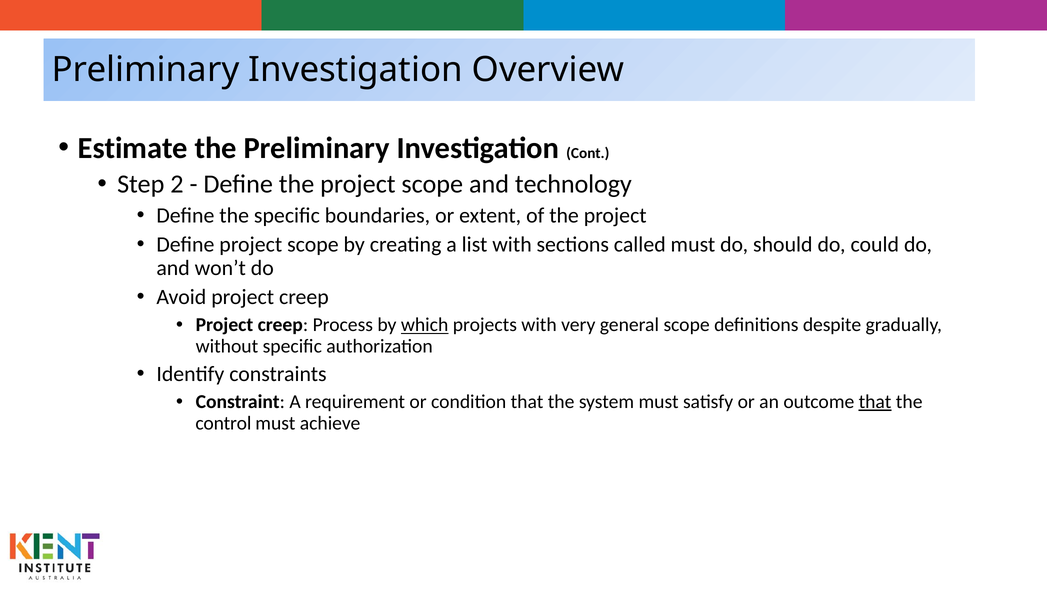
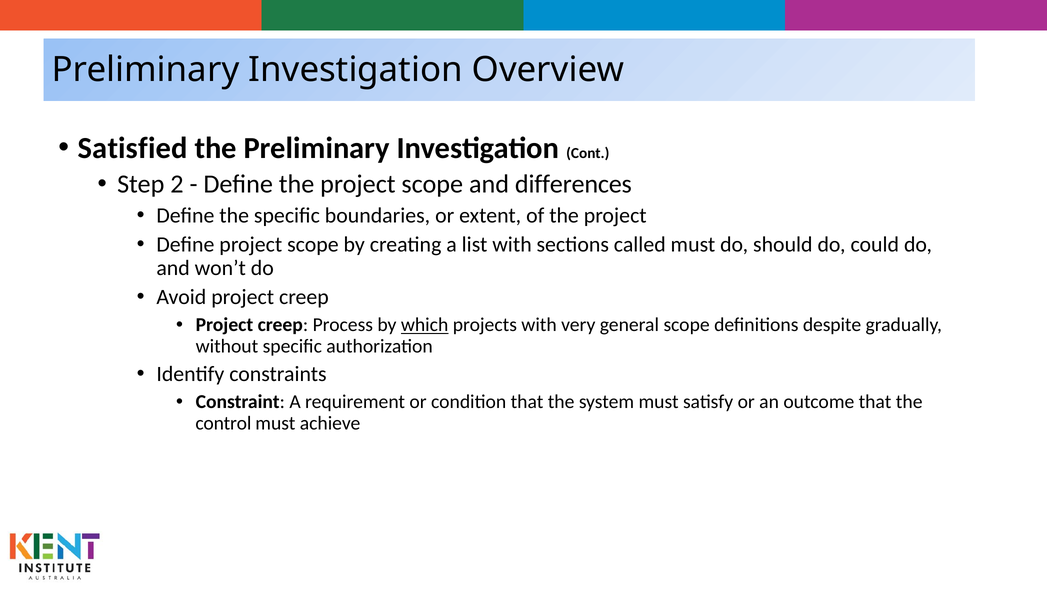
Estimate: Estimate -> Satisfied
technology: technology -> differences
that at (875, 402) underline: present -> none
